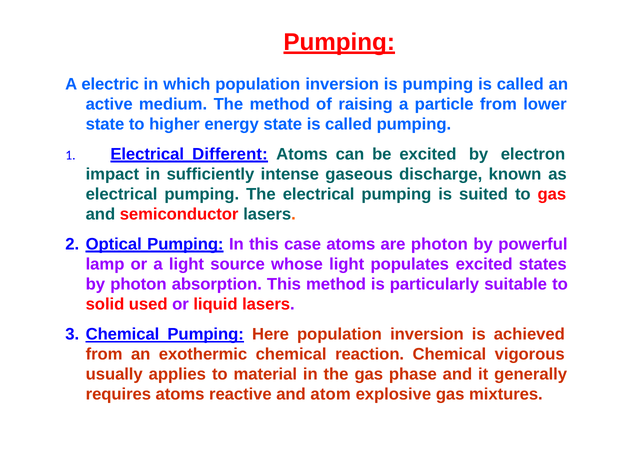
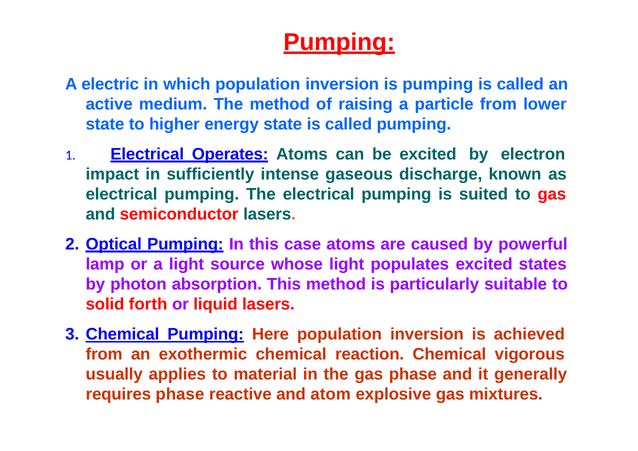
Different: Different -> Operates
are photon: photon -> caused
used: used -> forth
requires atoms: atoms -> phase
